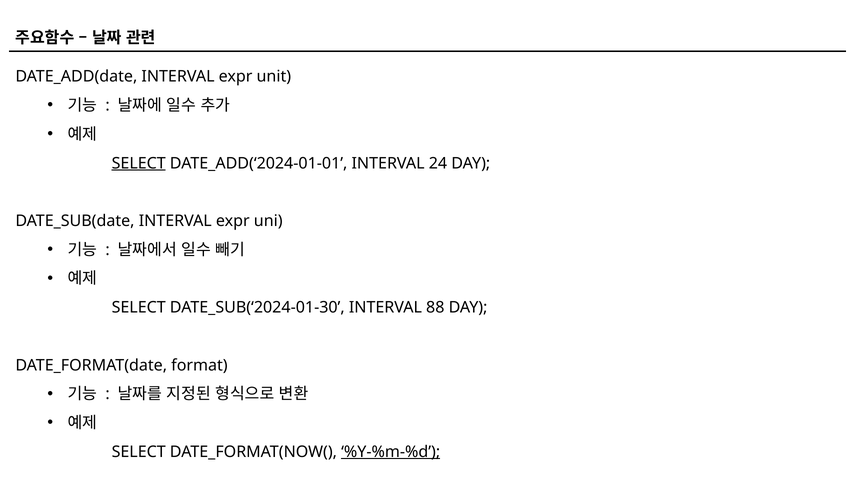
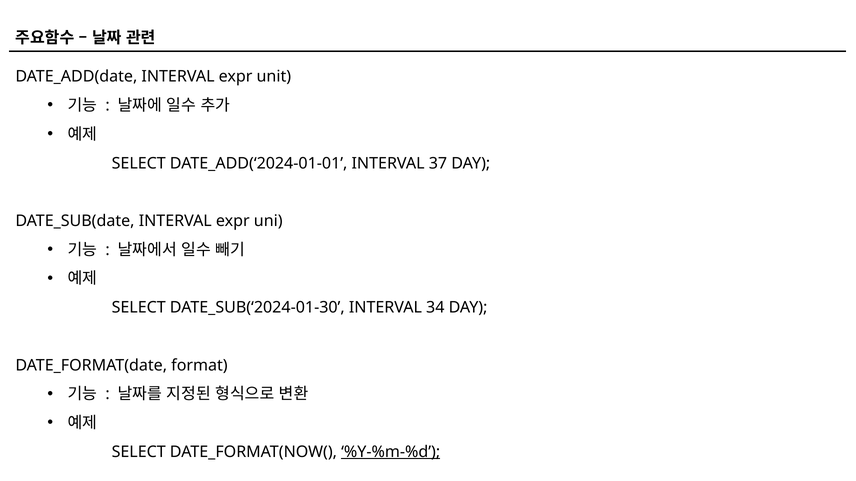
SELECT at (139, 163) underline: present -> none
24: 24 -> 37
88: 88 -> 34
